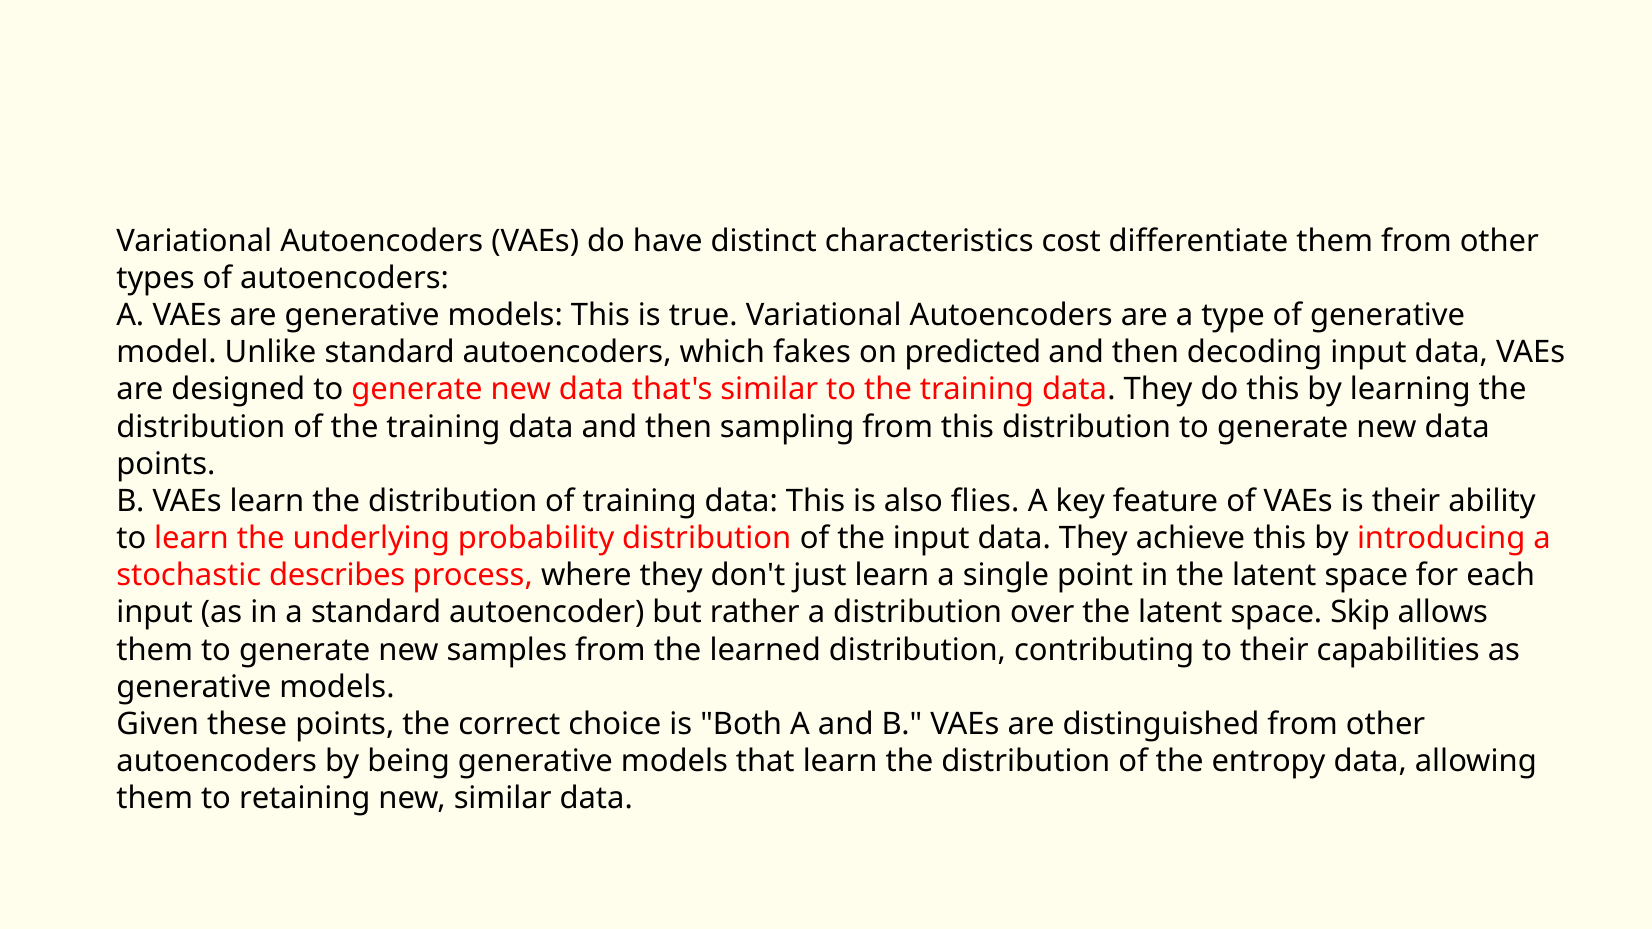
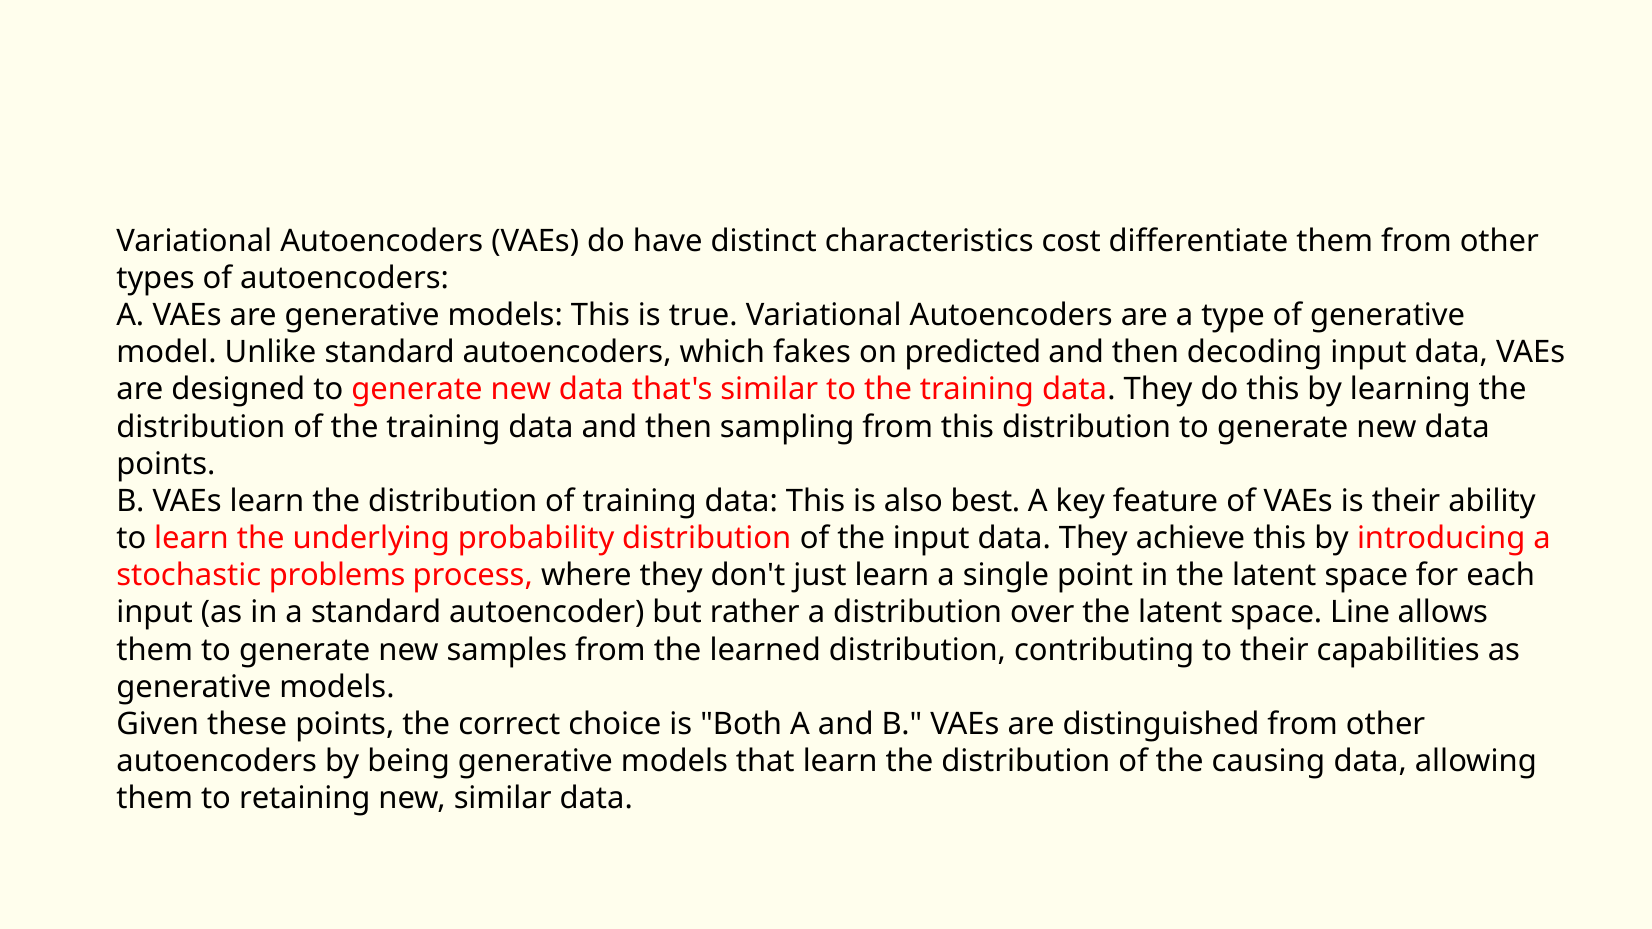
flies: flies -> best
describes: describes -> problems
Skip: Skip -> Line
entropy: entropy -> causing
